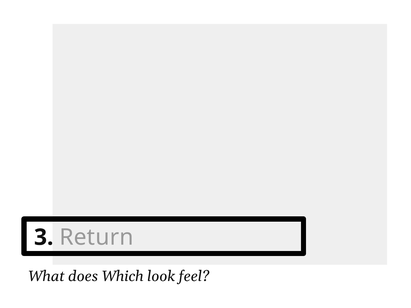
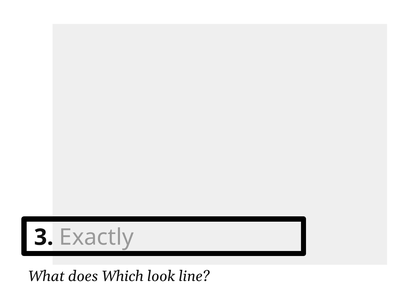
Return: Return -> Exactly
feel: feel -> line
